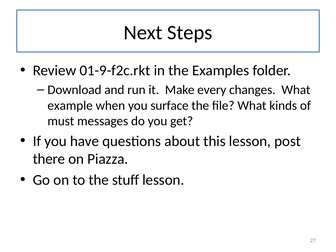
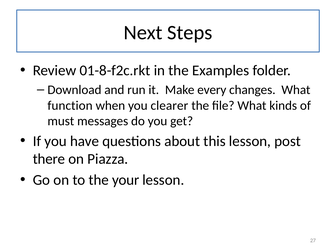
01-9-f2c.rkt: 01-9-f2c.rkt -> 01-8-f2c.rkt
example: example -> function
surface: surface -> clearer
stuff: stuff -> your
